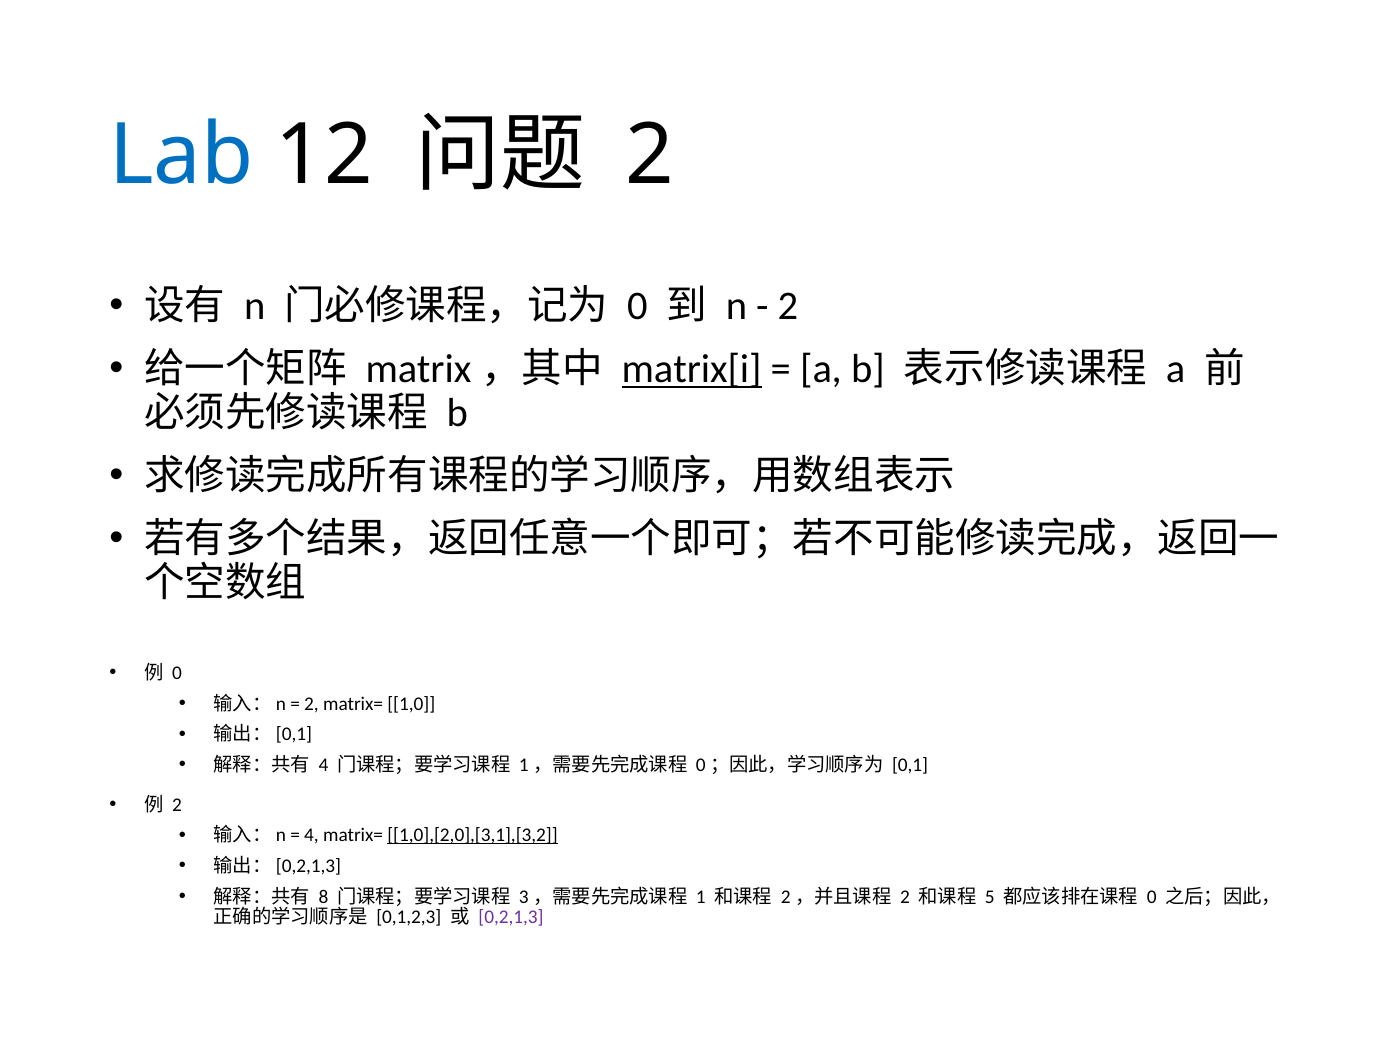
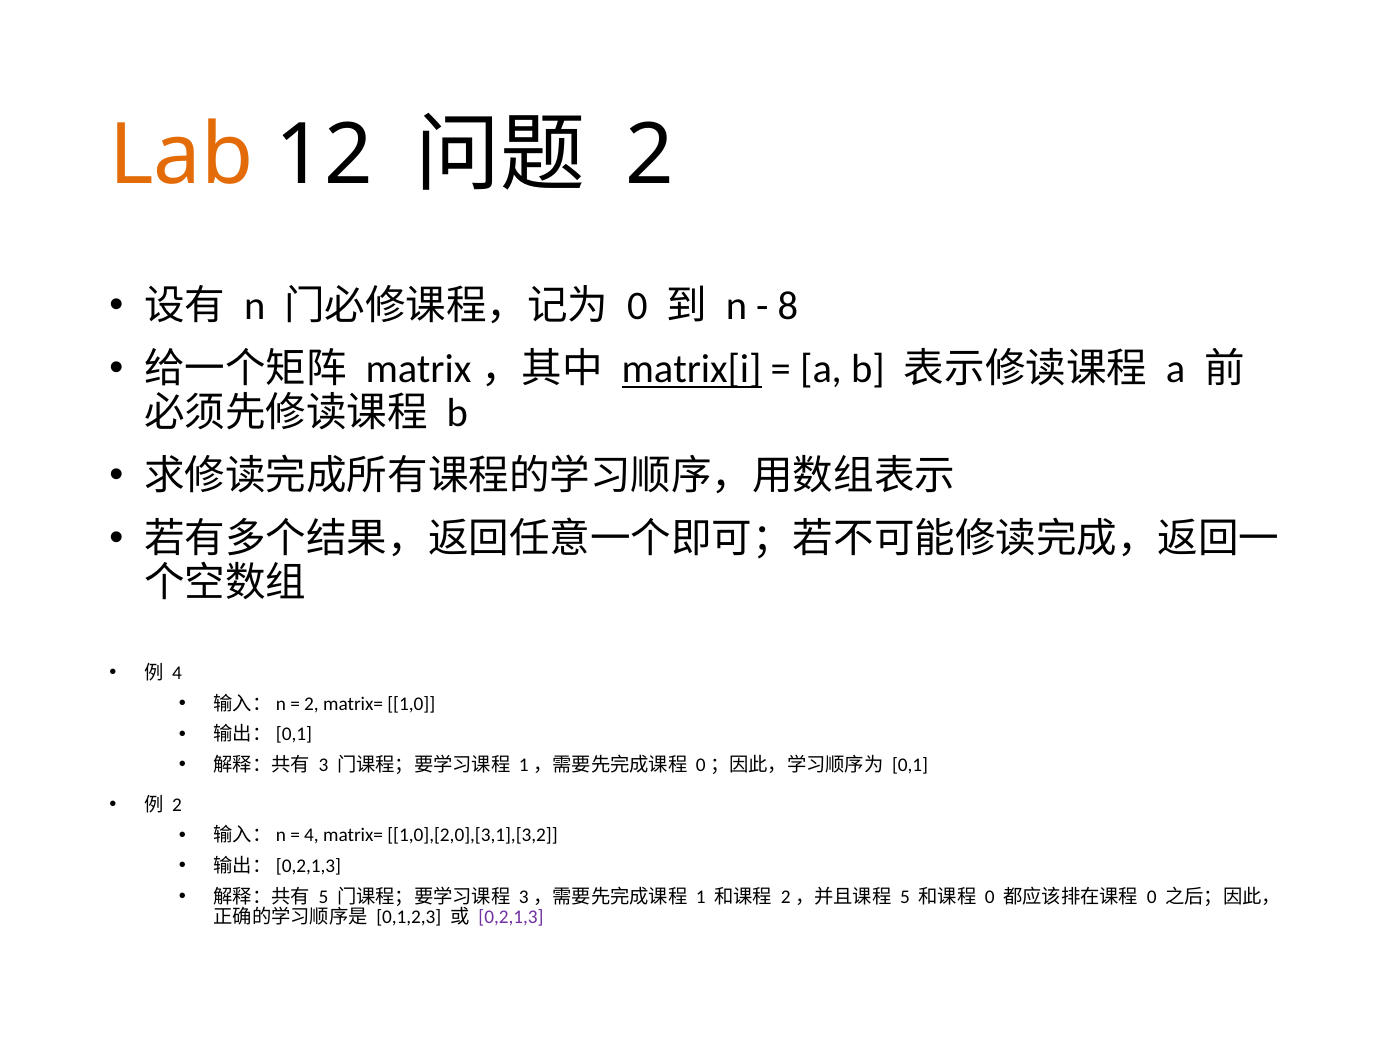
Lab colour: blue -> orange
2 at (788, 306): 2 -> 8
0 at (177, 673): 0 -> 4
4 at (323, 764): 4 -> 3
1,0],[2,0],[3,1],[3,2 underline: present -> none
8 at (323, 896): 8 -> 5
2 at (905, 896): 2 -> 5
5 at (990, 896): 5 -> 0
